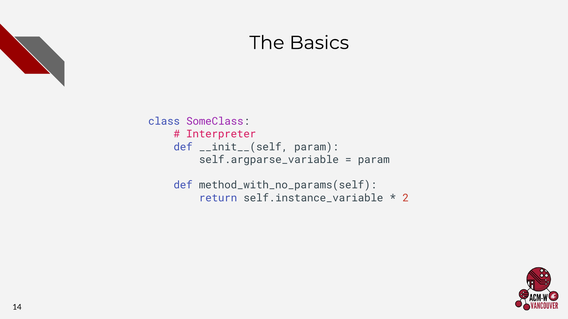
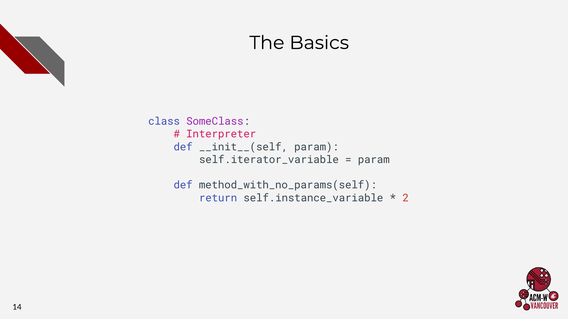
self.argparse_variable: self.argparse_variable -> self.iterator_variable
